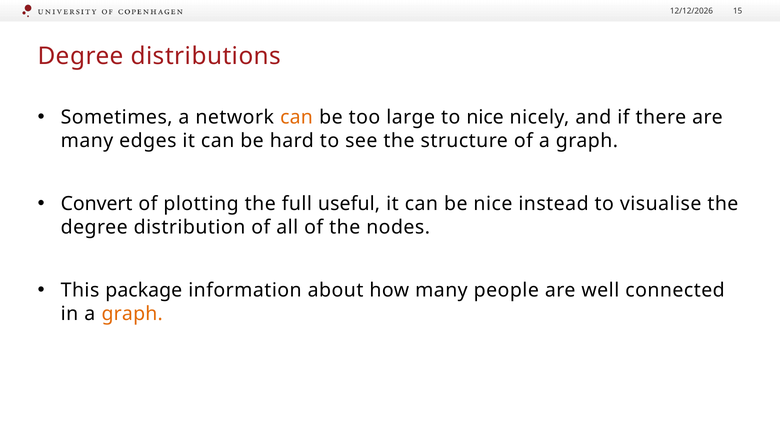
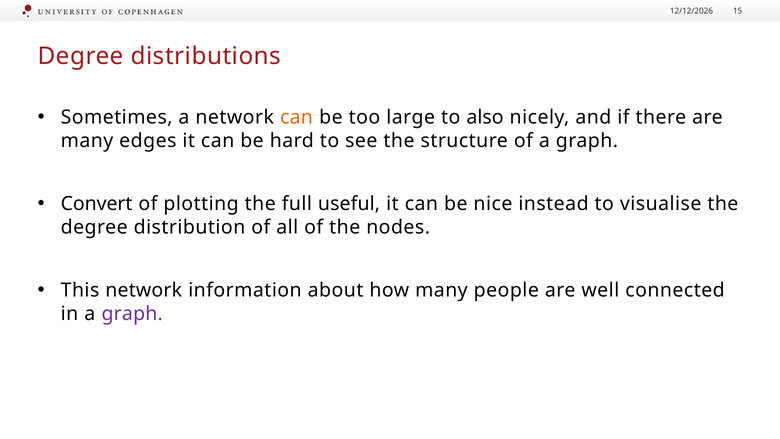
to nice: nice -> also
This package: package -> network
graph at (132, 314) colour: orange -> purple
